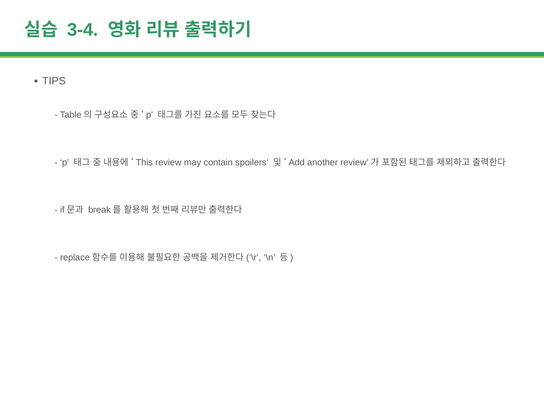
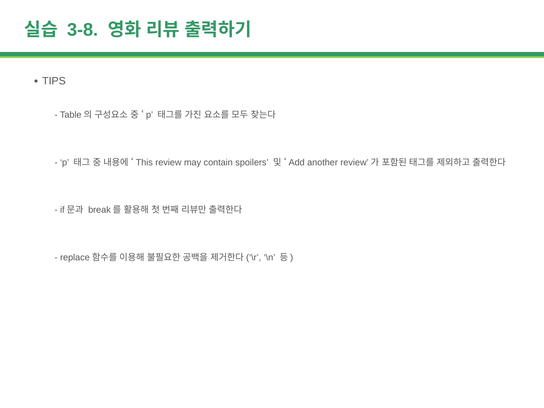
3-4: 3-4 -> 3-8
